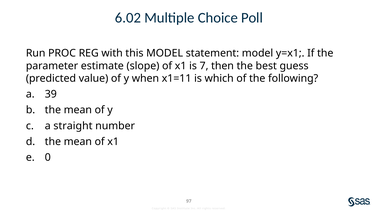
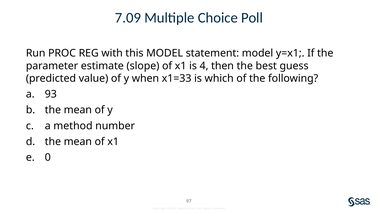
6.02: 6.02 -> 7.09
7: 7 -> 4
x1=11: x1=11 -> x1=33
39: 39 -> 93
straight: straight -> method
